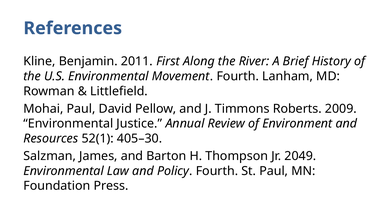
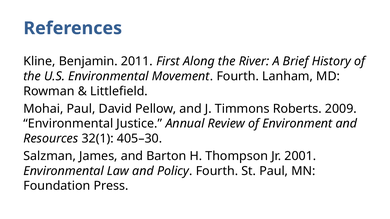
52(1: 52(1 -> 32(1
2049: 2049 -> 2001
